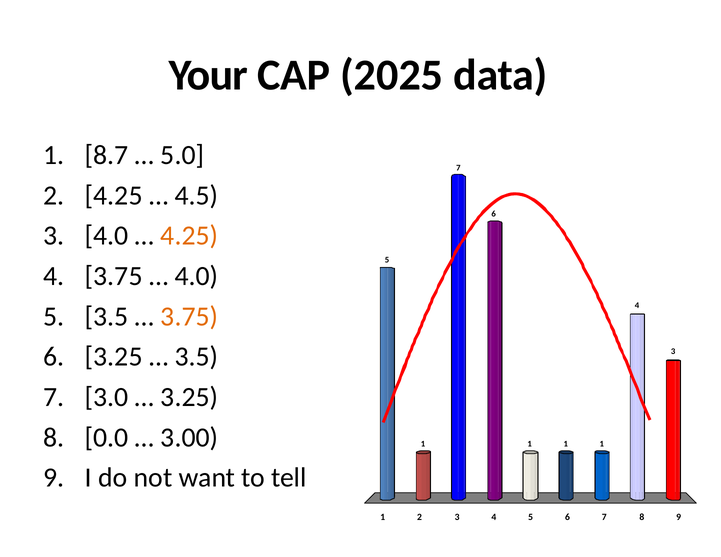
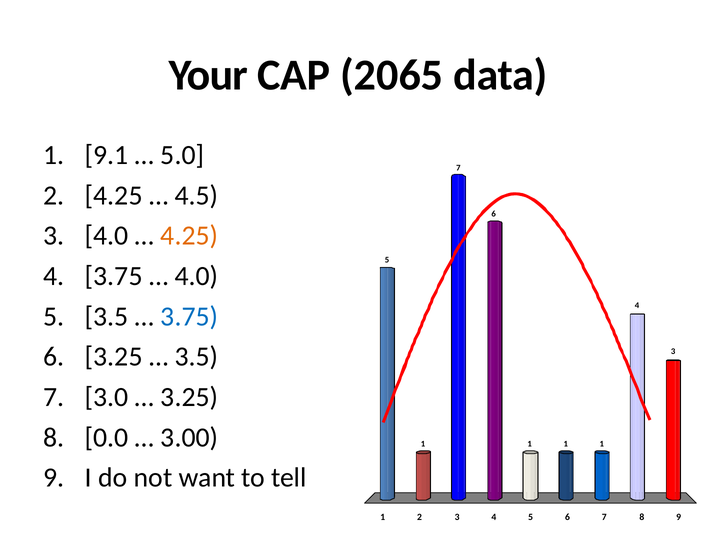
2025: 2025 -> 2065
8.7: 8.7 -> 9.1
3.75 at (189, 316) colour: orange -> blue
